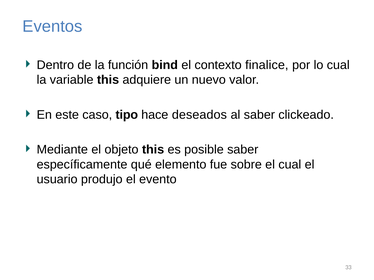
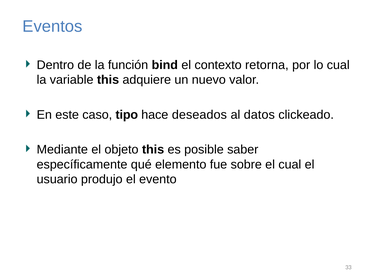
finalice: finalice -> retorna
al saber: saber -> datos
